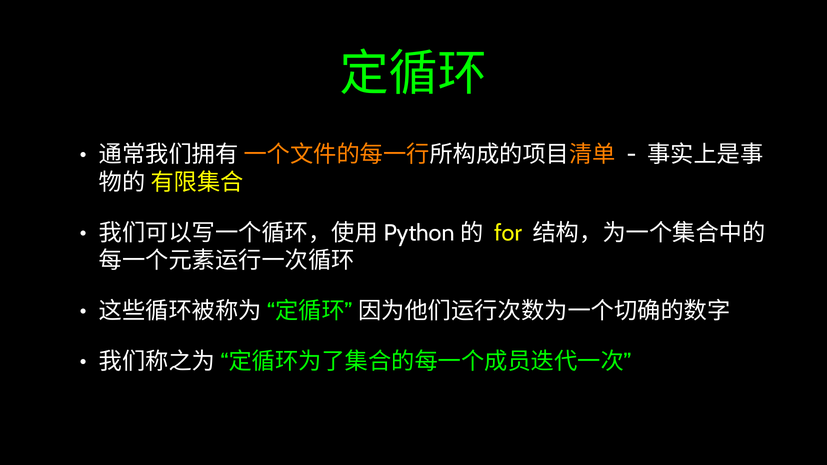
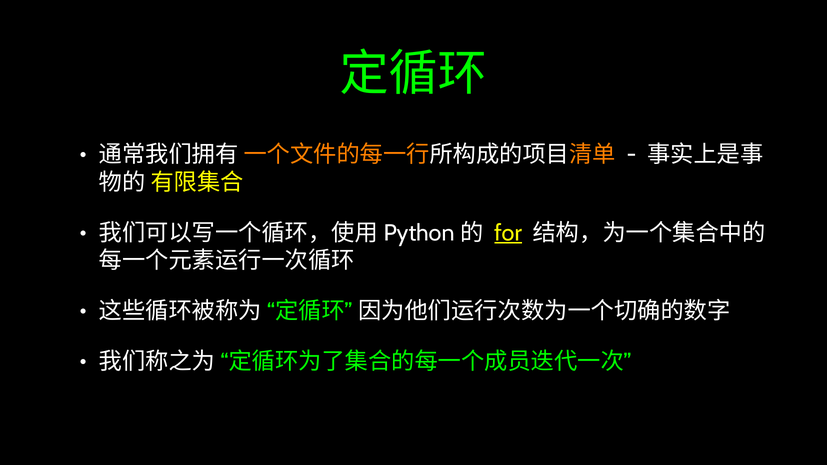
for underline: none -> present
